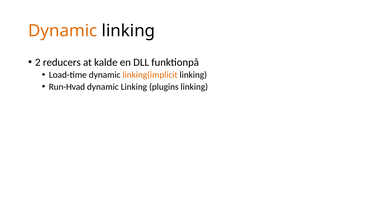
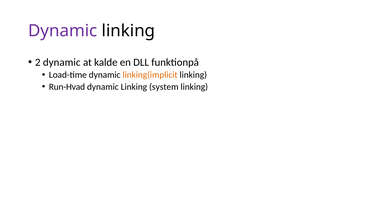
Dynamic at (63, 31) colour: orange -> purple
2 reducers: reducers -> dynamic
plugins: plugins -> system
